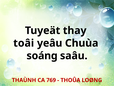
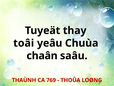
soáng: soáng -> chaân
